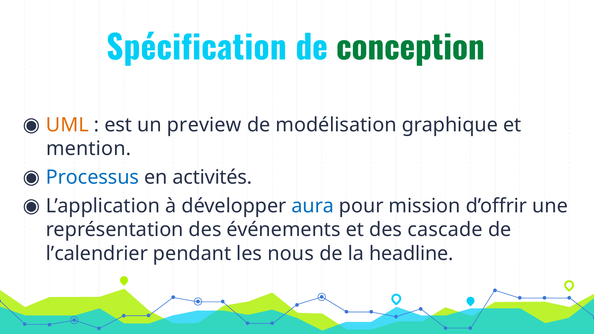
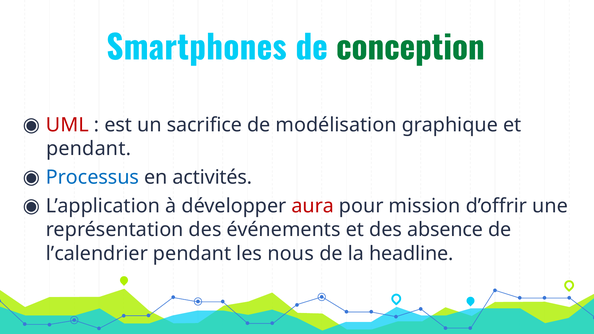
Spécification: Spécification -> Smartphones
UML colour: orange -> red
preview: preview -> sacrifice
mention at (89, 149): mention -> pendant
aura colour: blue -> red
cascade: cascade -> absence
